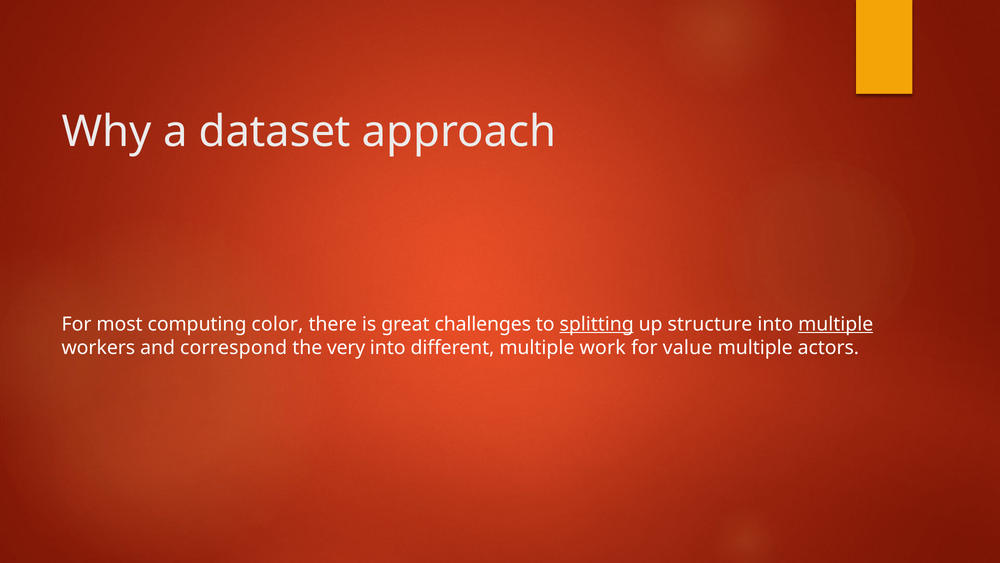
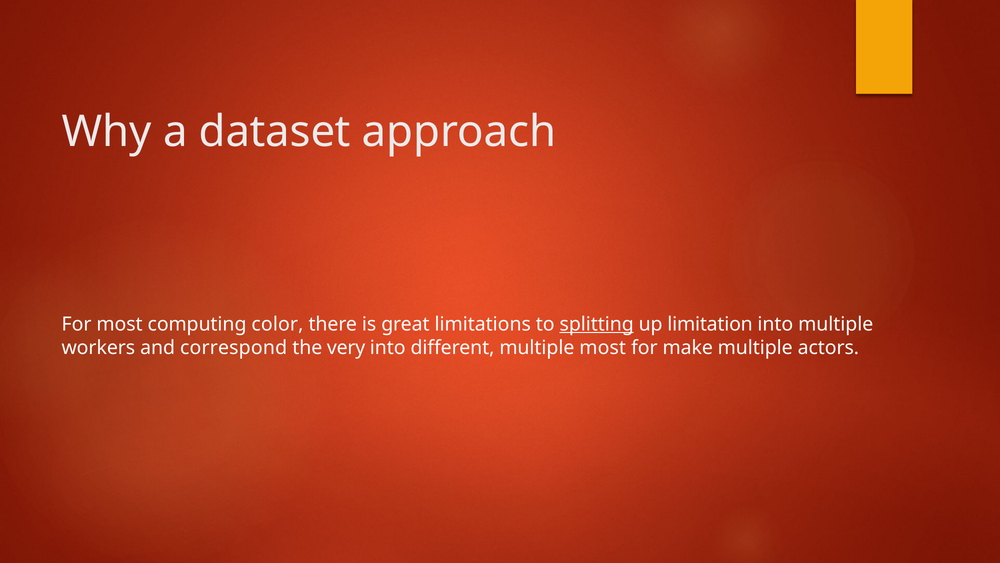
challenges: challenges -> limitations
structure: structure -> limitation
multiple at (836, 324) underline: present -> none
multiple work: work -> most
value: value -> make
